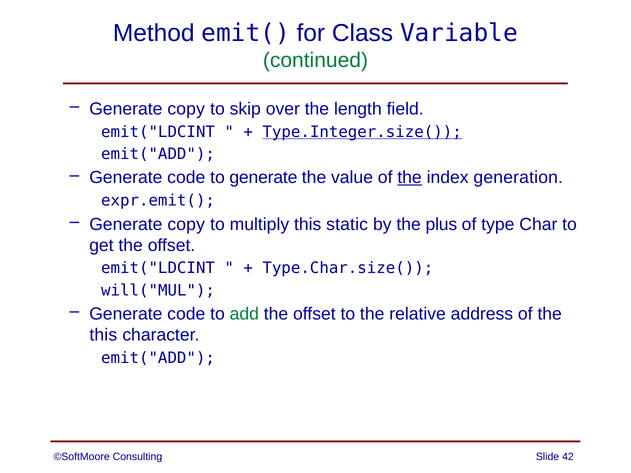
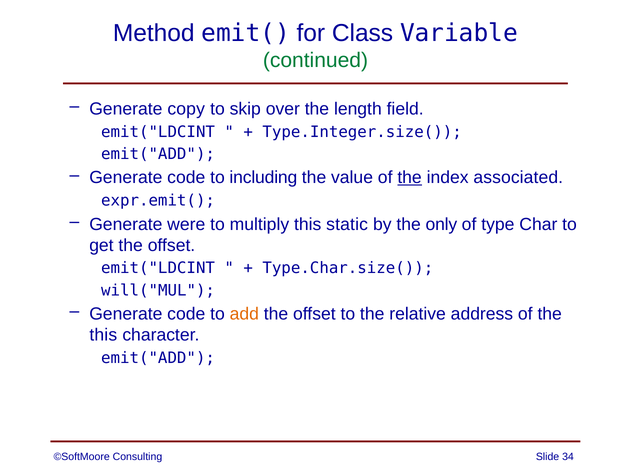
Type.Integer.size( underline: present -> none
to generate: generate -> including
generation: generation -> associated
copy at (186, 224): copy -> were
plus: plus -> only
add colour: green -> orange
42: 42 -> 34
